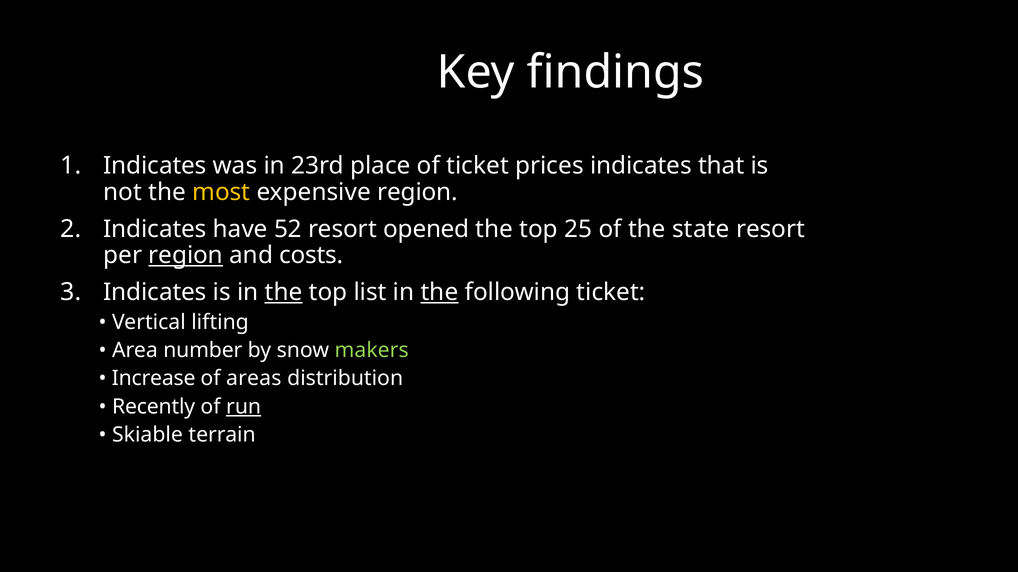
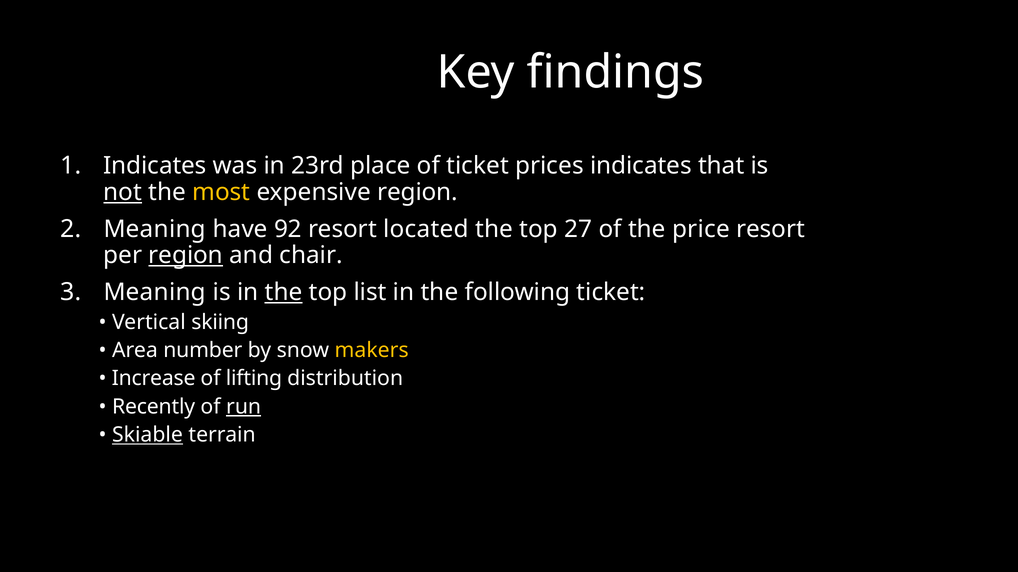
not underline: none -> present
Indicates at (155, 229): Indicates -> Meaning
52: 52 -> 92
opened: opened -> located
25: 25 -> 27
state: state -> price
costs: costs -> chair
Indicates at (155, 293): Indicates -> Meaning
the at (439, 293) underline: present -> none
lifting: lifting -> skiing
makers colour: light green -> yellow
areas: areas -> lifting
Skiable underline: none -> present
